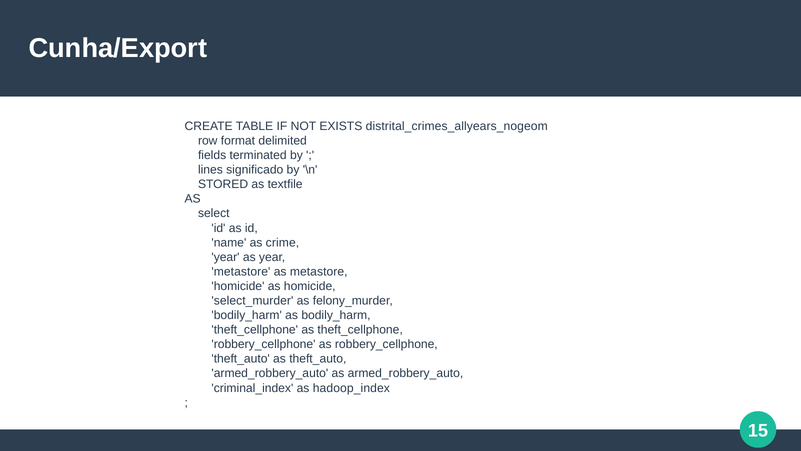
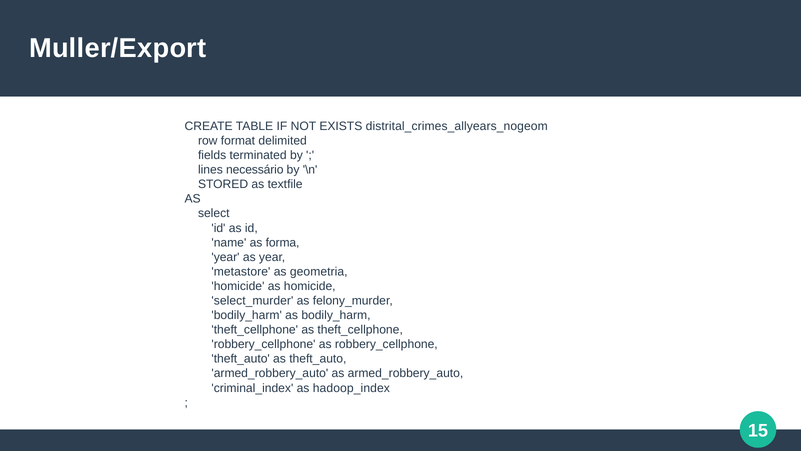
Cunha/Export: Cunha/Export -> Muller/Export
significado: significado -> necessário
crime: crime -> forma
as metastore: metastore -> geometria
